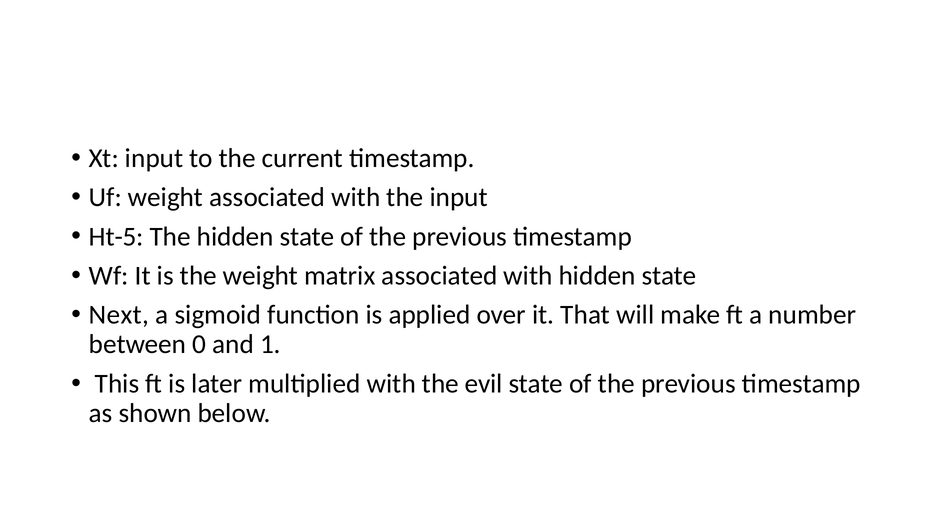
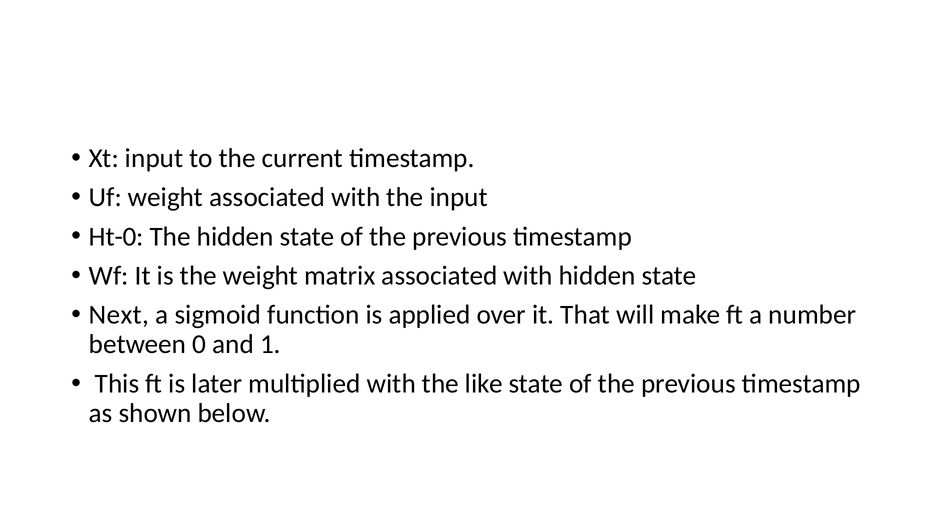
Ht-5: Ht-5 -> Ht-0
evil: evil -> like
